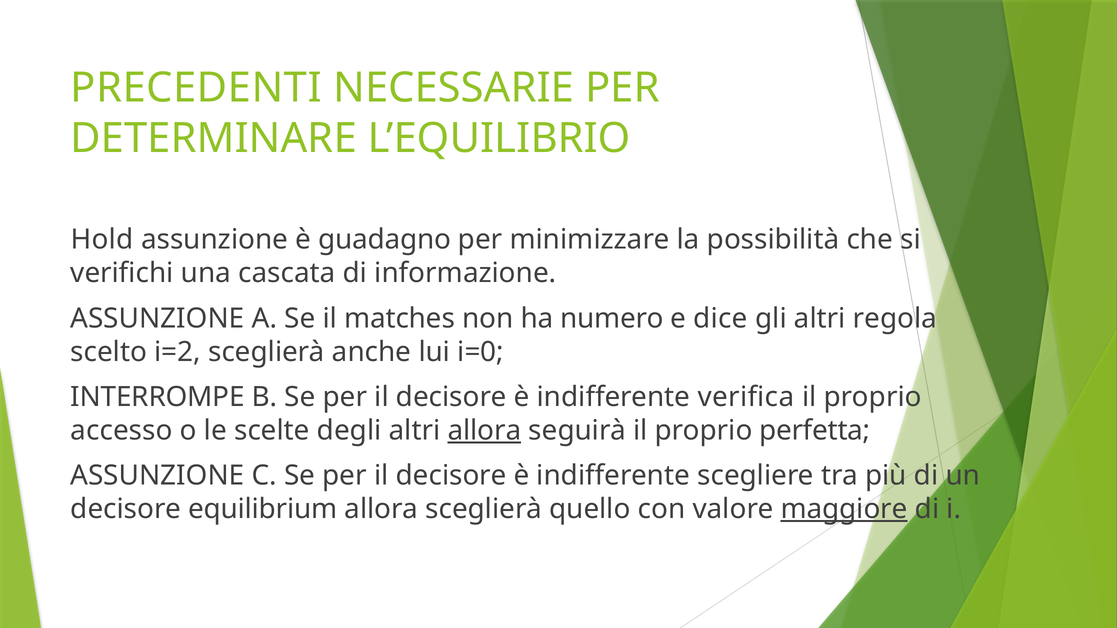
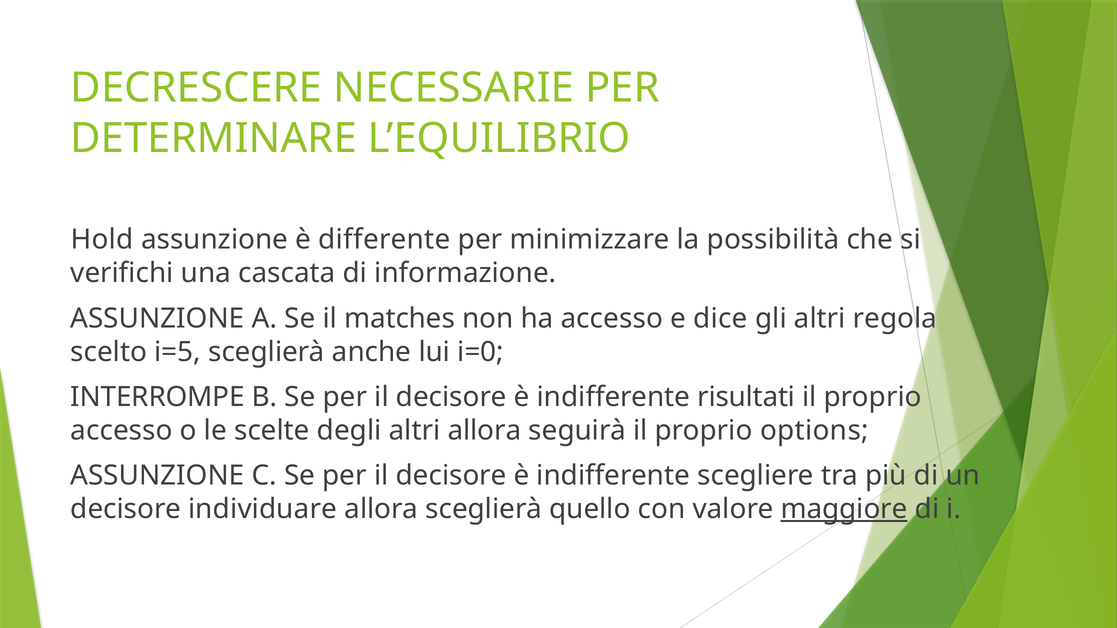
PRECEDENTI: PRECEDENTI -> DECRESCERE
guadagno: guadagno -> differente
ha numero: numero -> accesso
i=2: i=2 -> i=5
verifica: verifica -> risultati
allora at (484, 431) underline: present -> none
perfetta: perfetta -> options
equilibrium: equilibrium -> individuare
